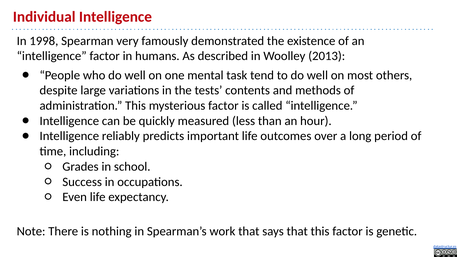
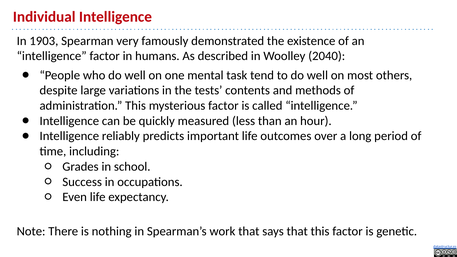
1998: 1998 -> 1903
2013: 2013 -> 2040
